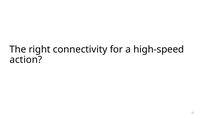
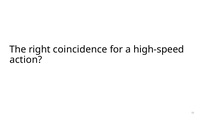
connectivity: connectivity -> coincidence
